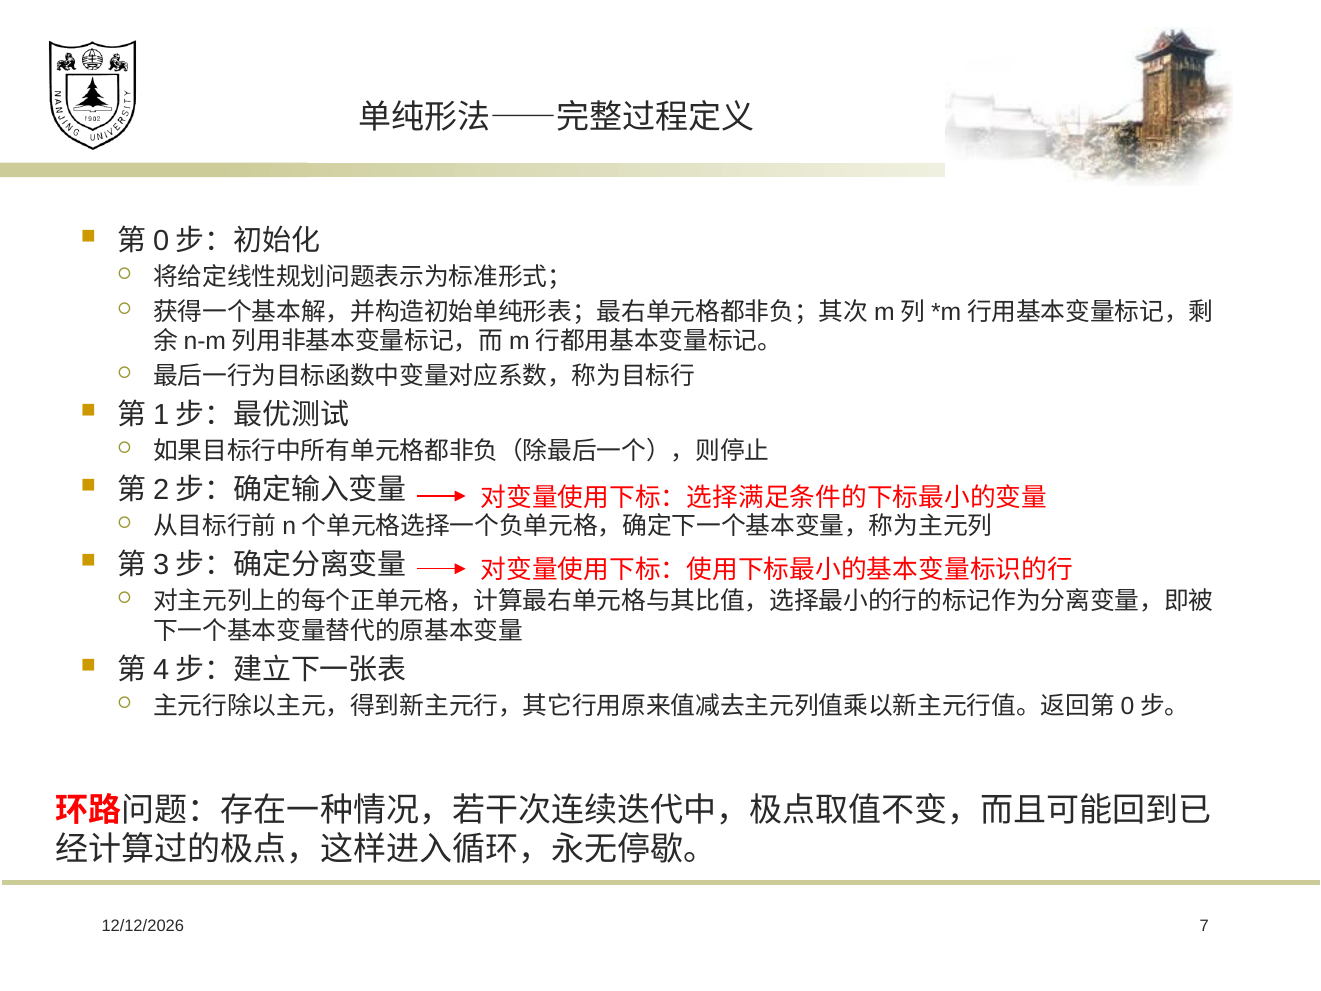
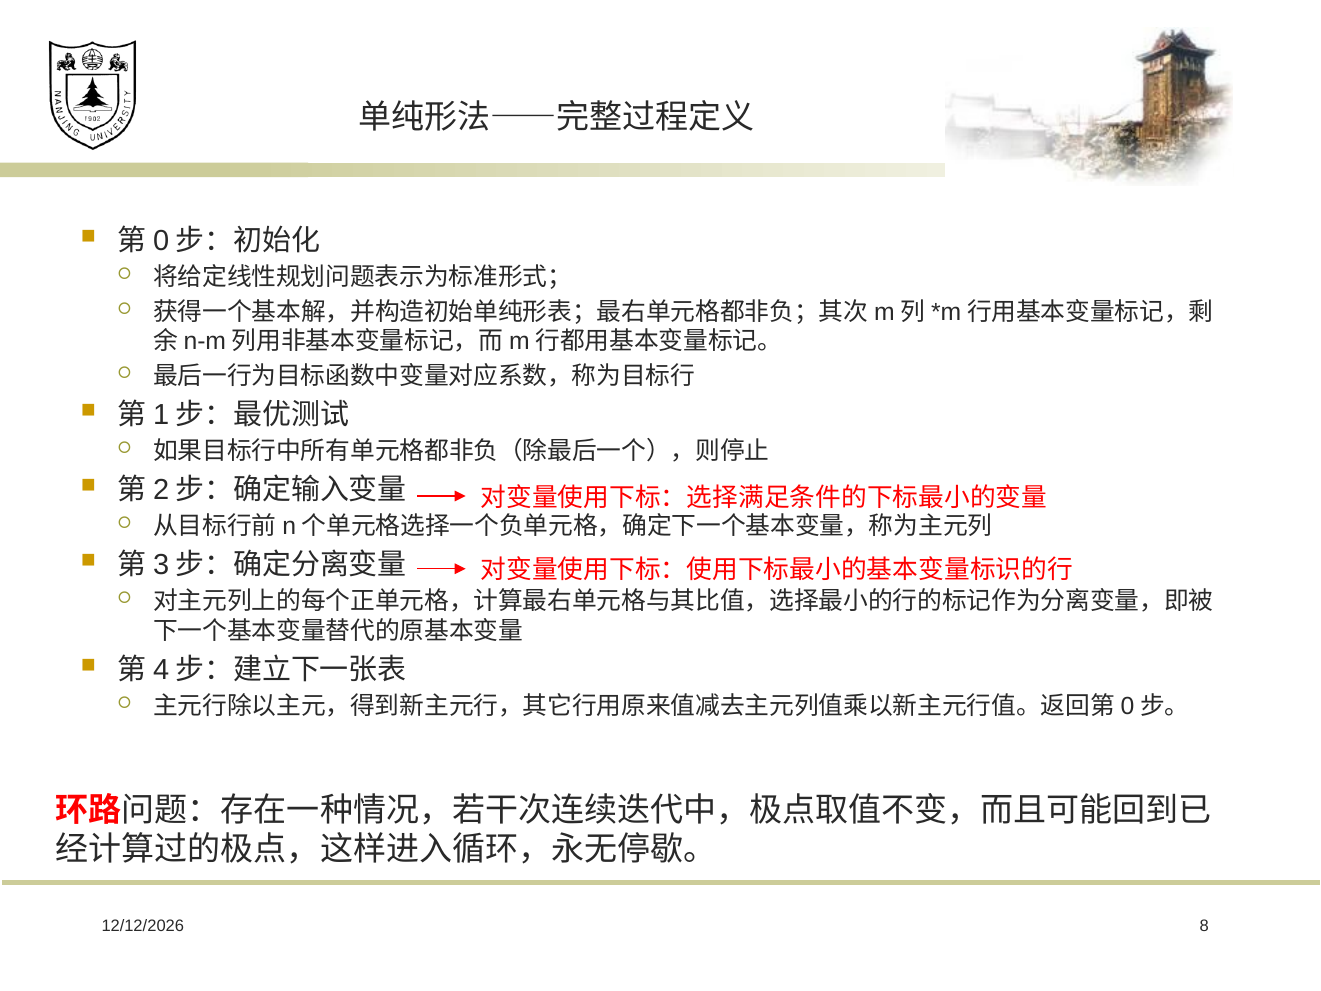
7: 7 -> 8
